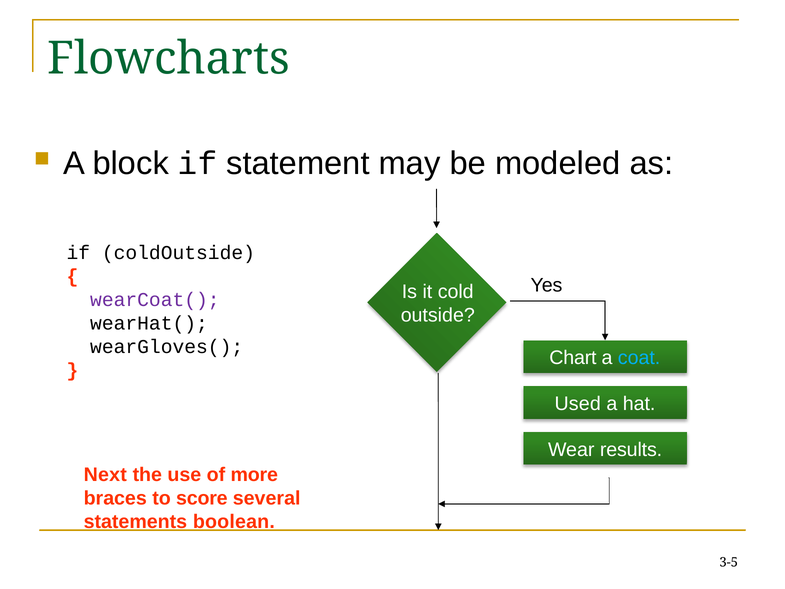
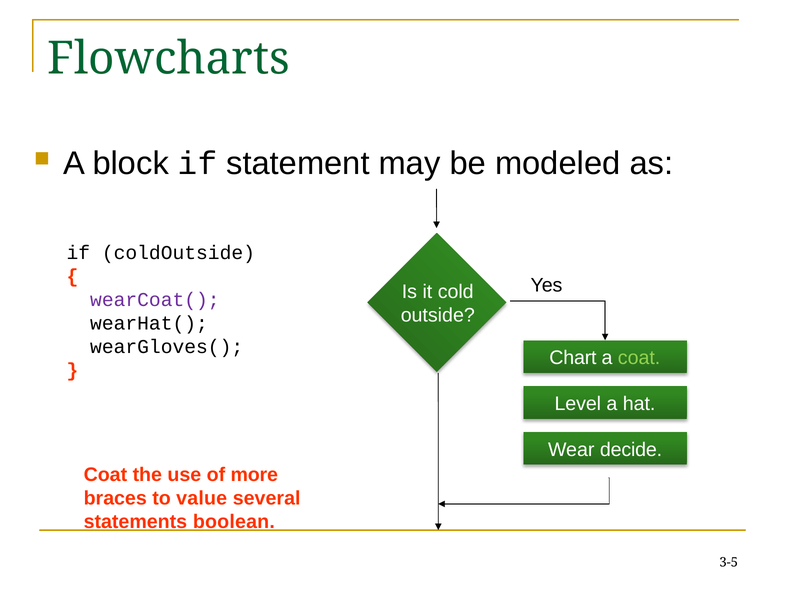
coat at (639, 358) colour: light blue -> light green
Used: Used -> Level
results: results -> decide
Next at (105, 475): Next -> Coat
score: score -> value
